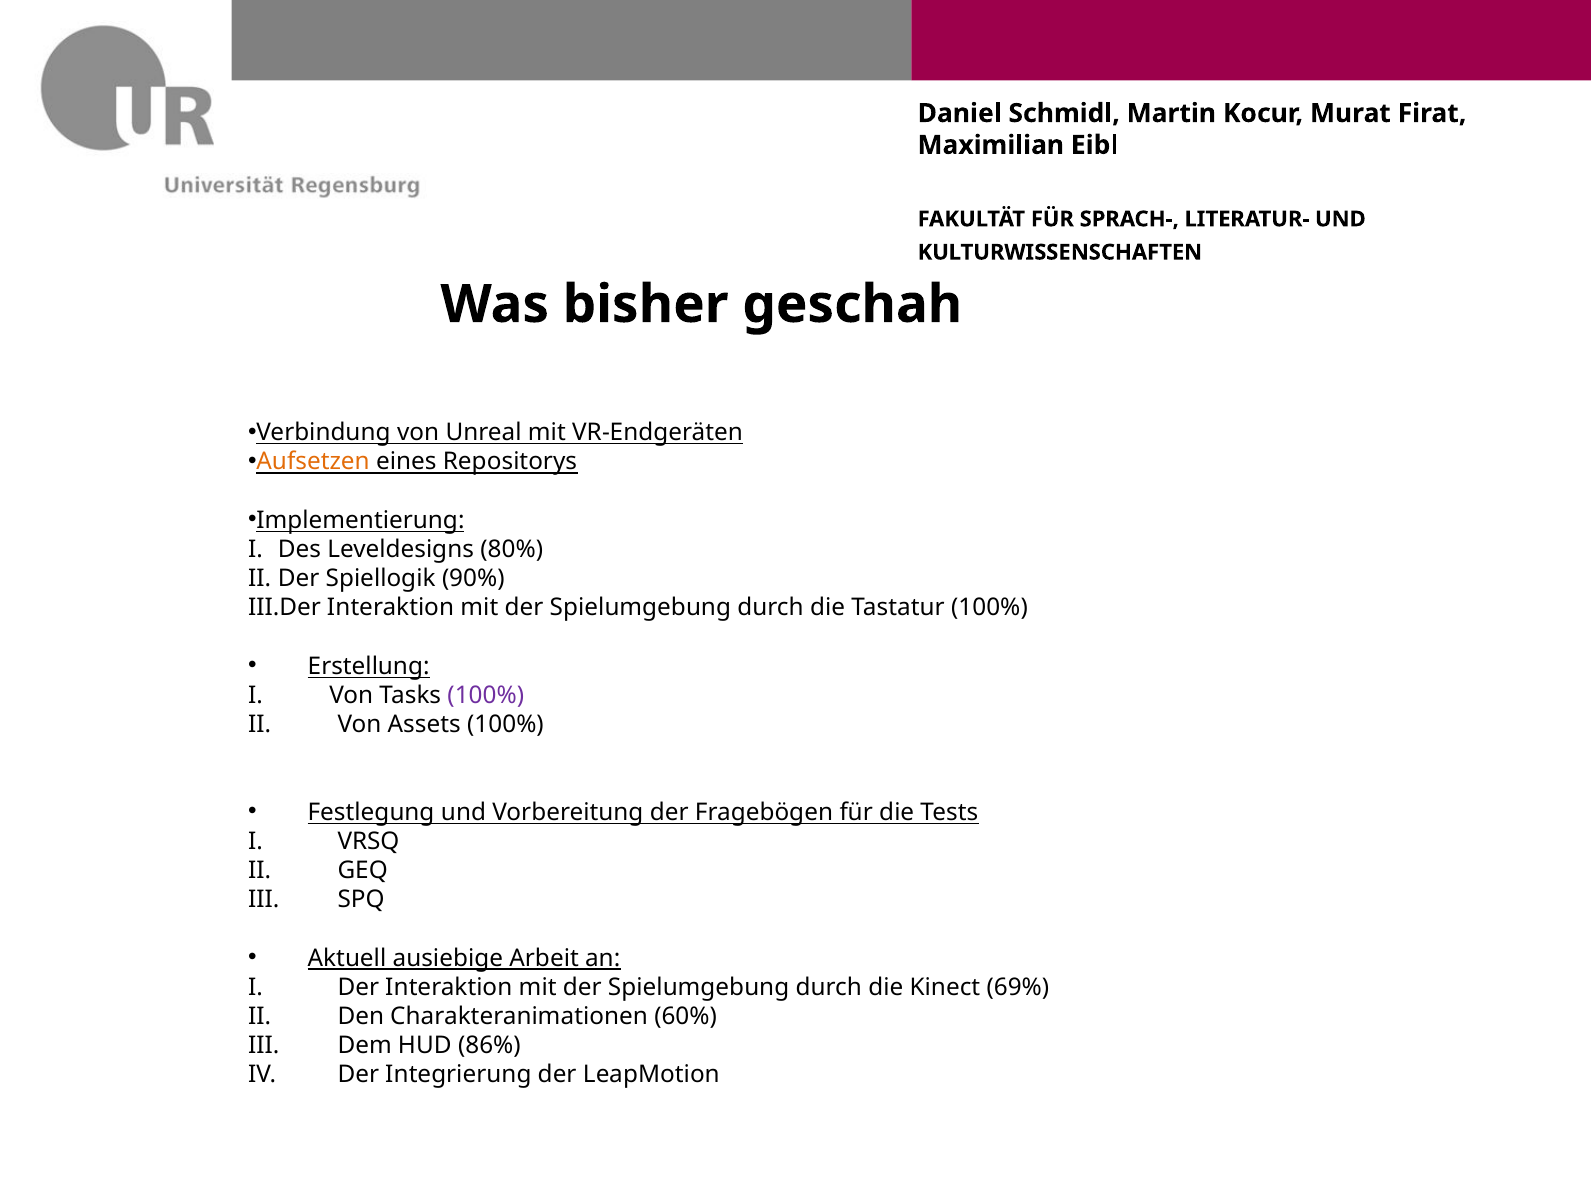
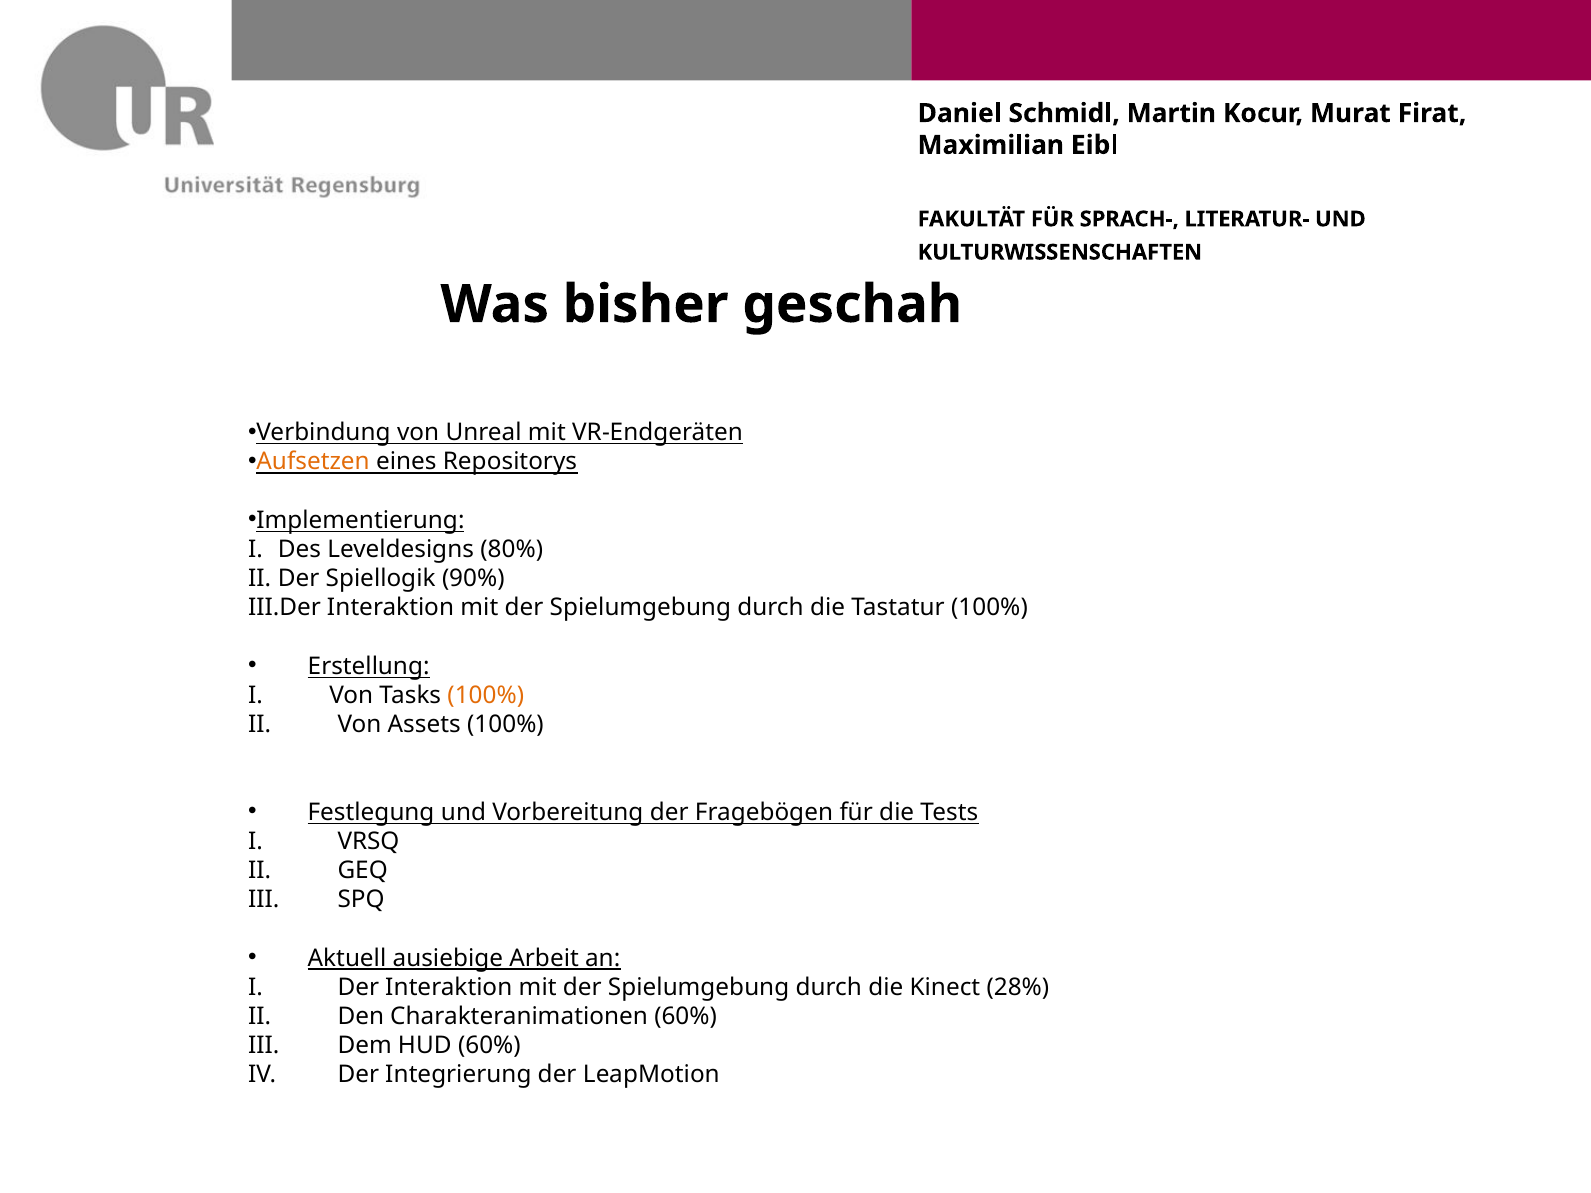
100% at (486, 696) colour: purple -> orange
69%: 69% -> 28%
HUD 86%: 86% -> 60%
